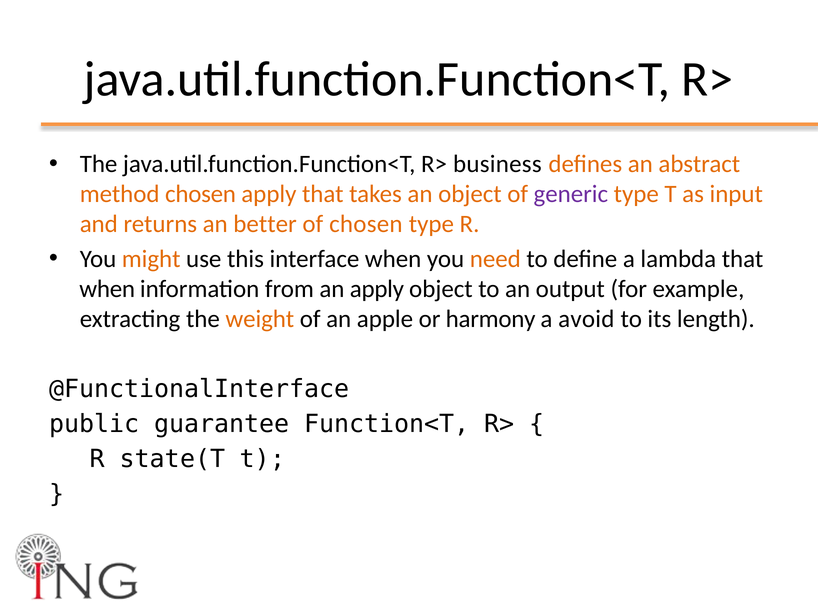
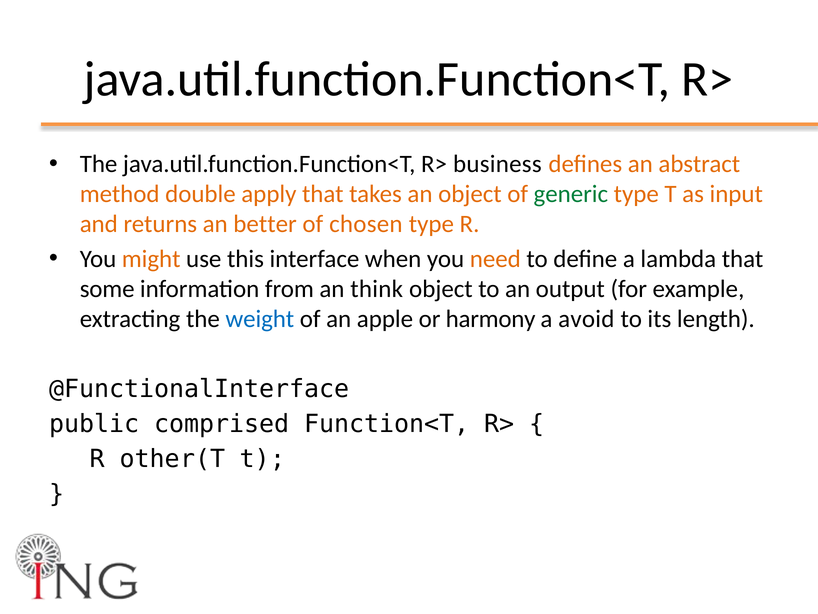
method chosen: chosen -> double
generic colour: purple -> green
when at (107, 289): when -> some
an apply: apply -> think
weight colour: orange -> blue
guarantee: guarantee -> comprised
state(T: state(T -> other(T
